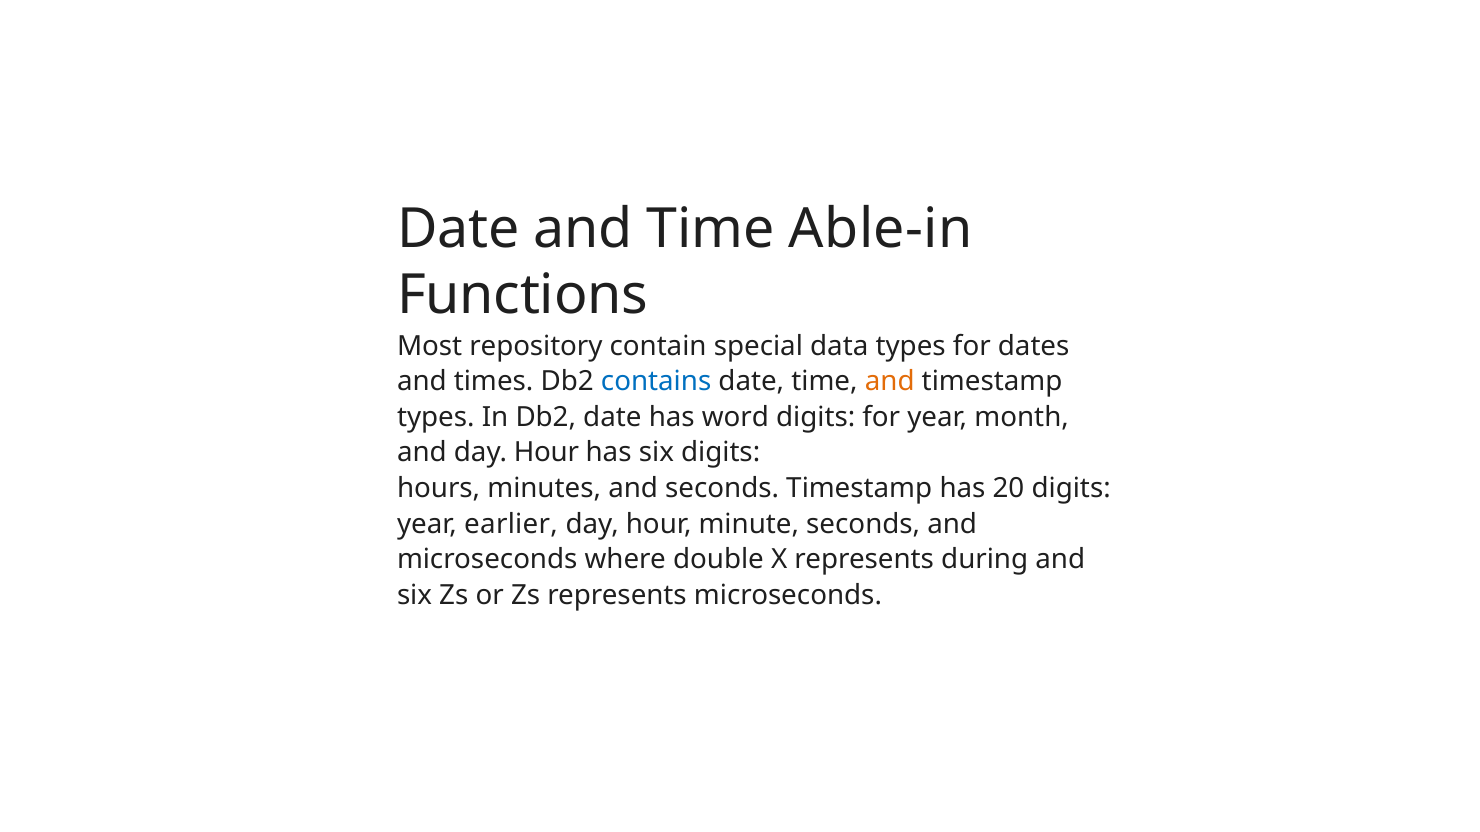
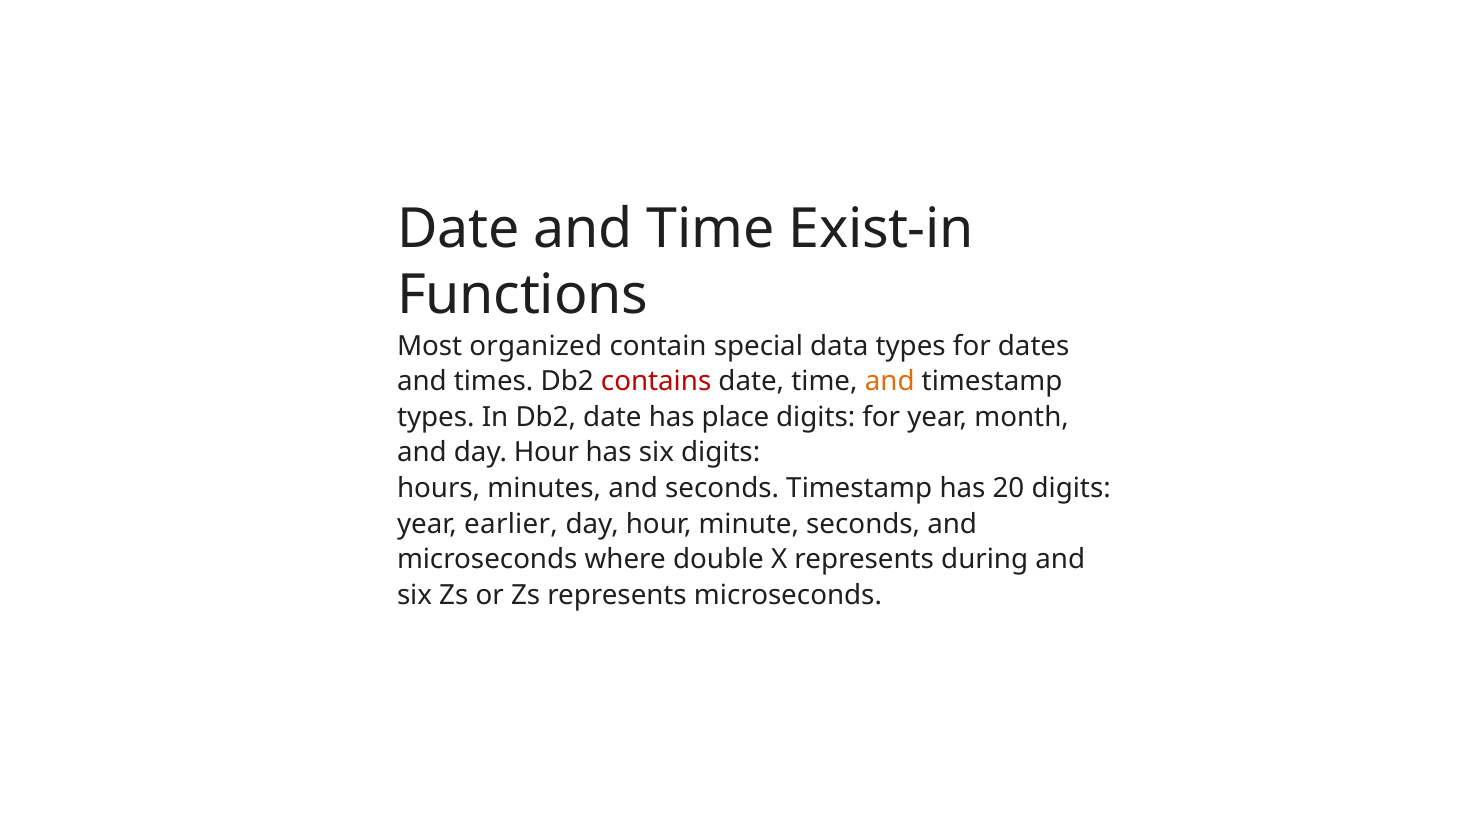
Able-in: Able-in -> Exist-in
repository: repository -> organized
contains colour: blue -> red
word: word -> place
